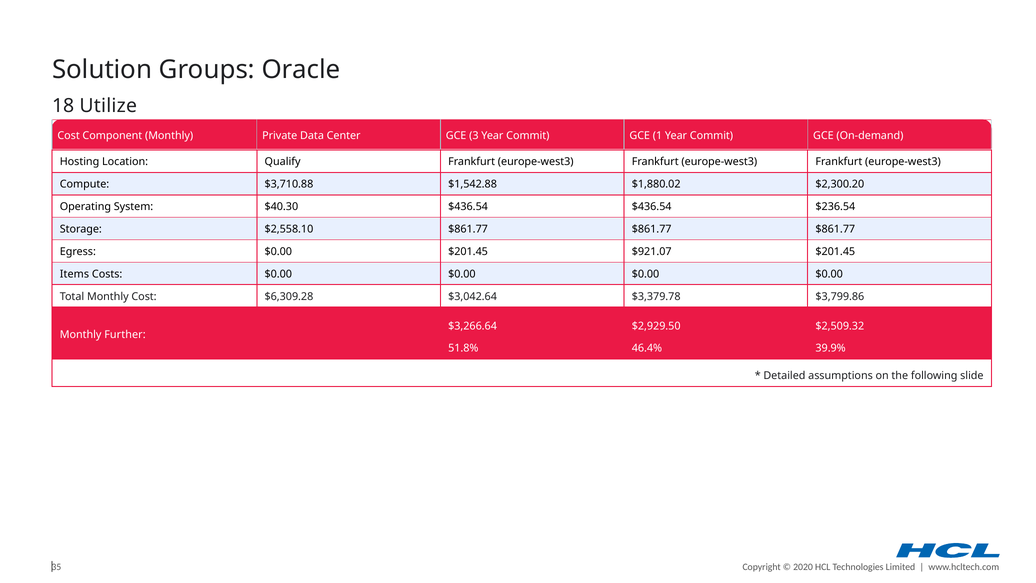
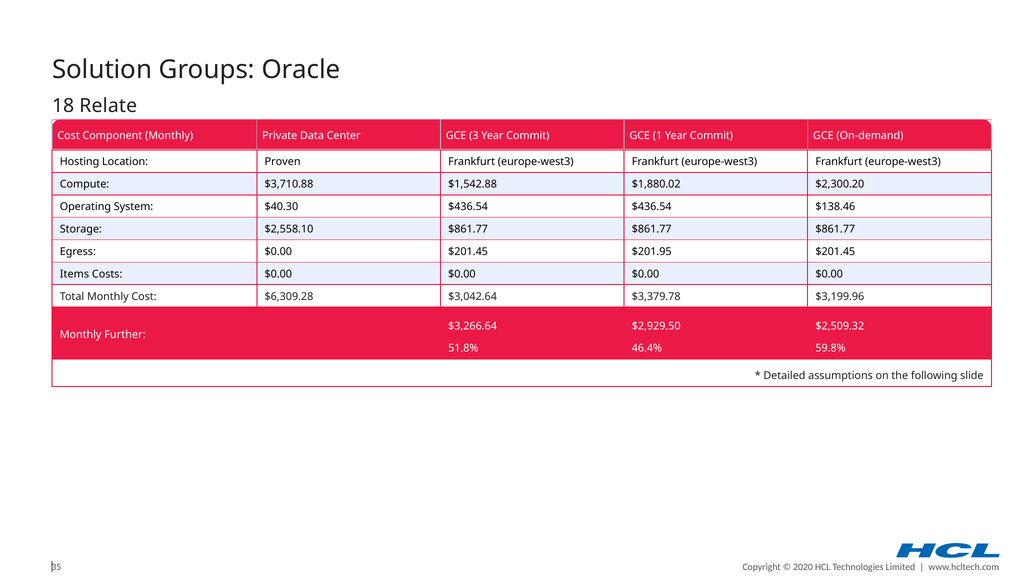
Utilize: Utilize -> Relate
Qualify: Qualify -> Proven
$236.54: $236.54 -> $138.46
$921.07: $921.07 -> $201.95
$3,799.86: $3,799.86 -> $3,199.96
39.9%: 39.9% -> 59.8%
